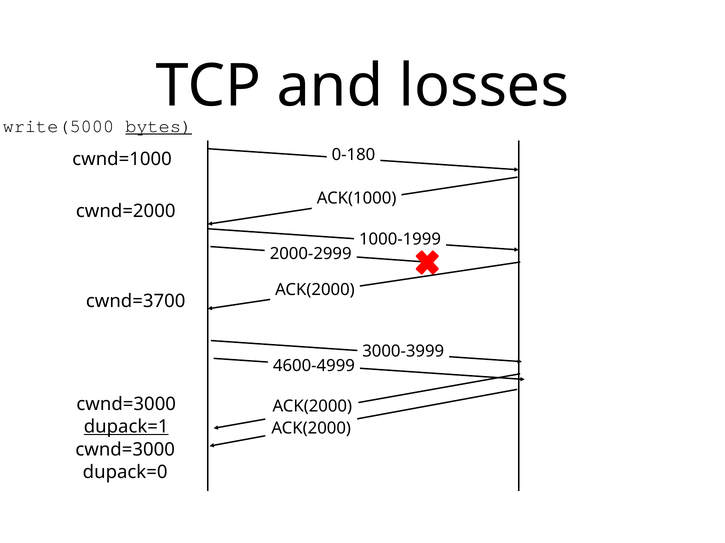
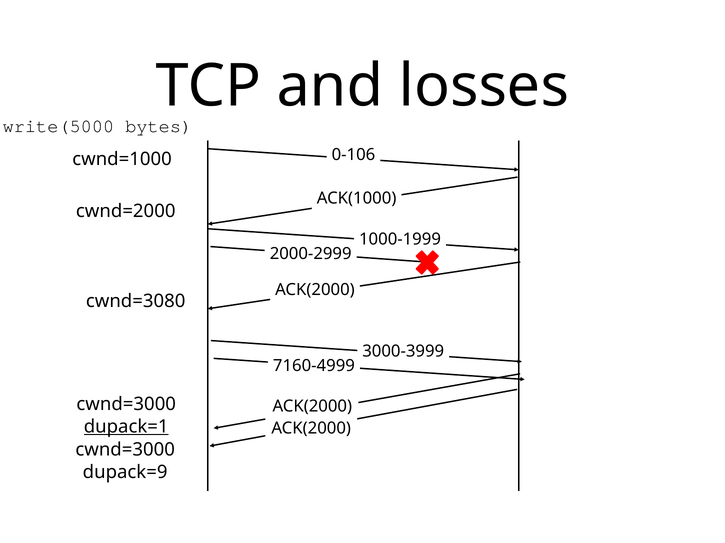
bytes underline: present -> none
0-180: 0-180 -> 0-106
cwnd=3700: cwnd=3700 -> cwnd=3080
4600-4999: 4600-4999 -> 7160-4999
dupack=0: dupack=0 -> dupack=9
